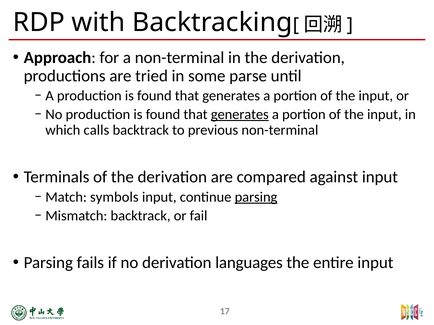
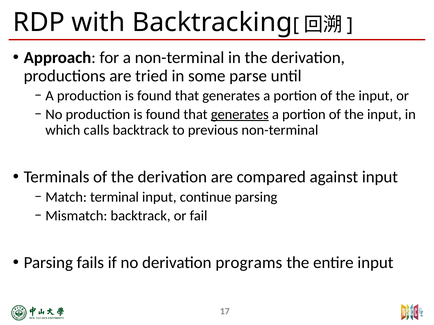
symbols: symbols -> terminal
parsing at (256, 197) underline: present -> none
languages: languages -> programs
